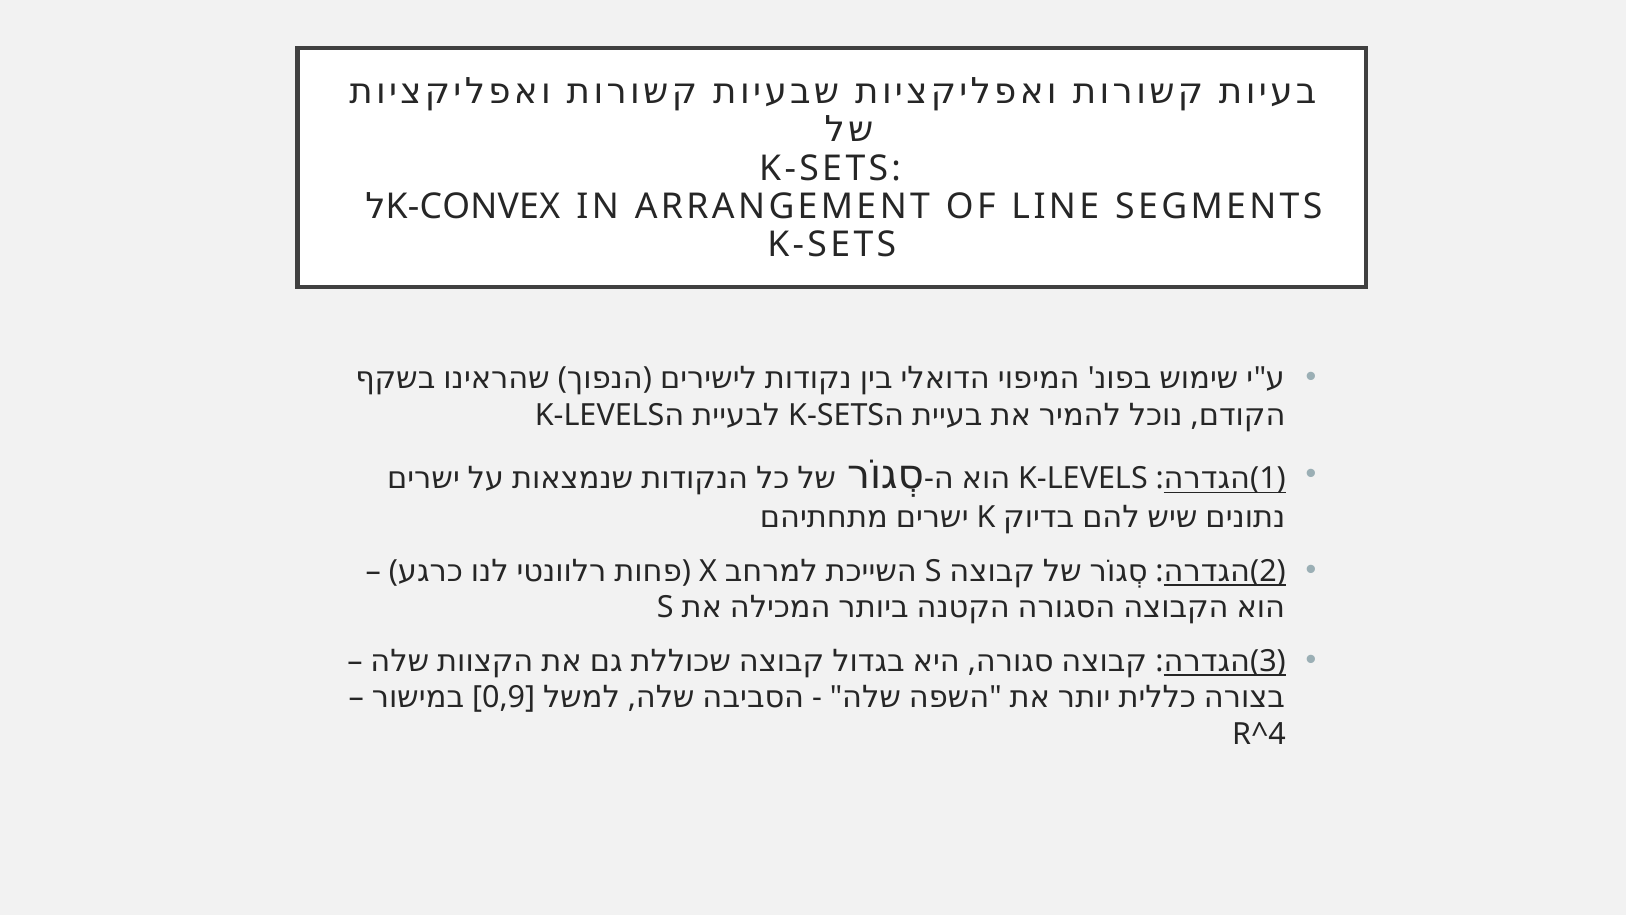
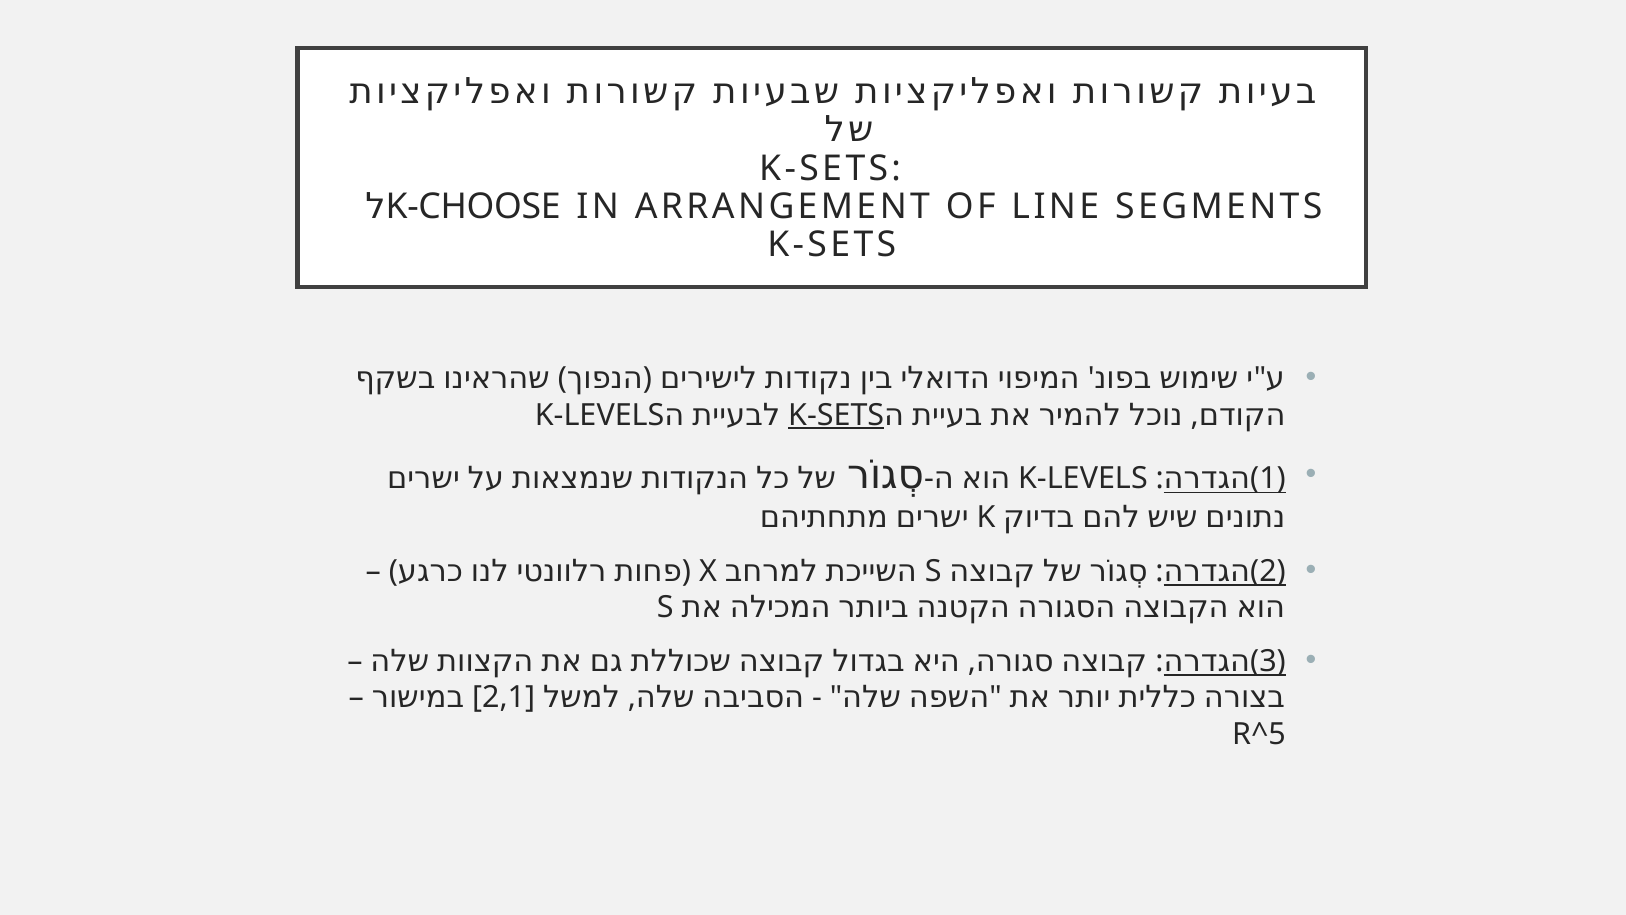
K-CONVEX: K-CONVEX -> K-CHOOSE
K-SETS at (836, 415) underline: none -> present
0,9: 0,9 -> 2,1
R^4: R^4 -> R^5
